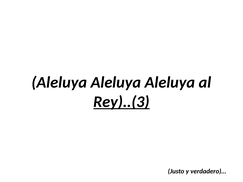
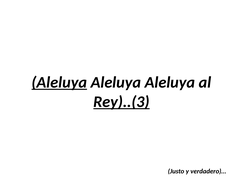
Aleluya at (59, 83) underline: none -> present
